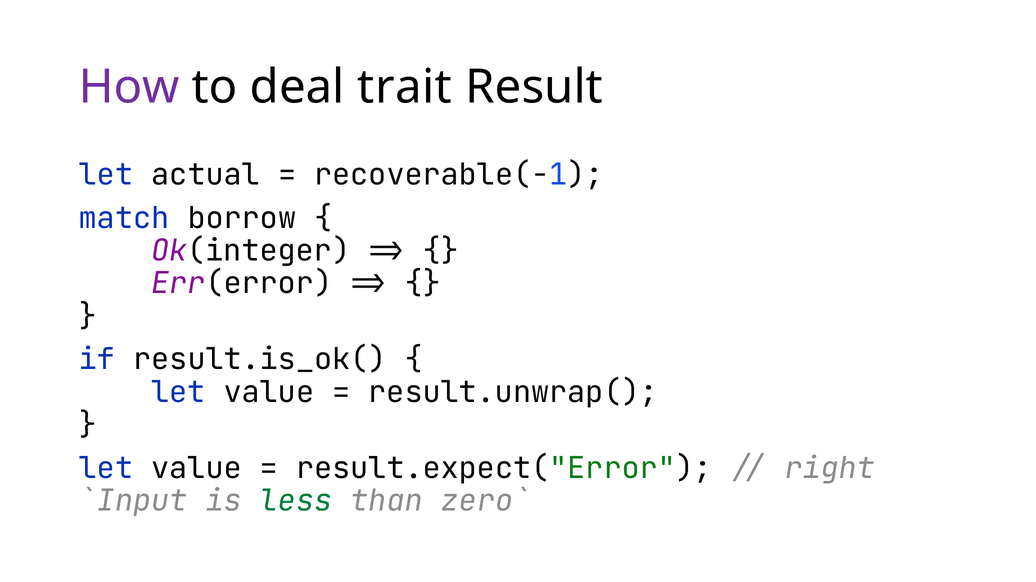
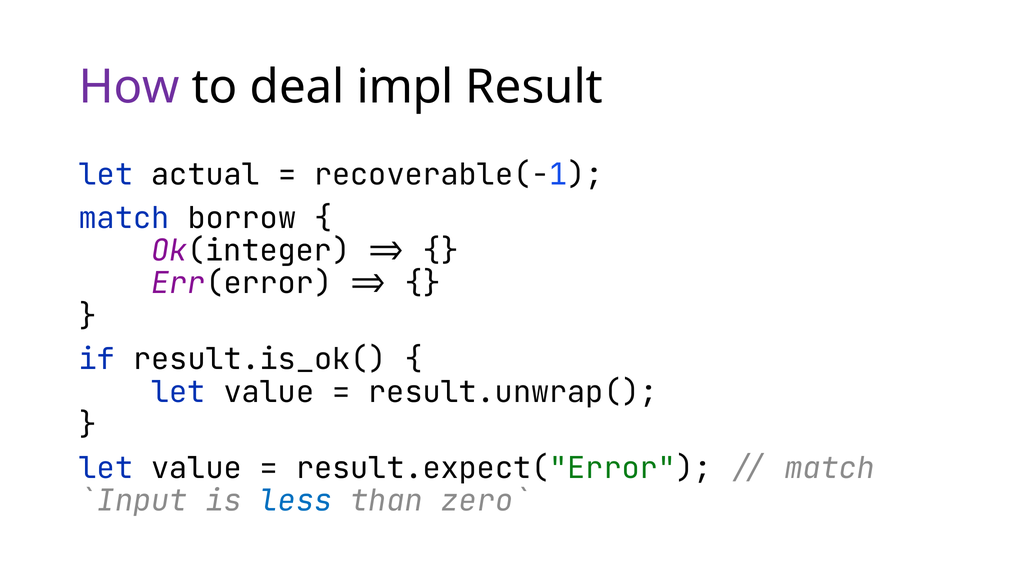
trait: trait -> impl
right at (830, 469): right -> match
less colour: green -> blue
